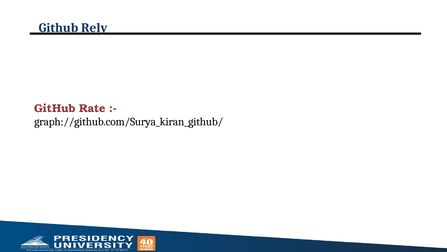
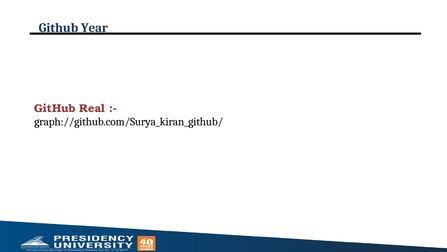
Rely: Rely -> Year
Rate: Rate -> Real
